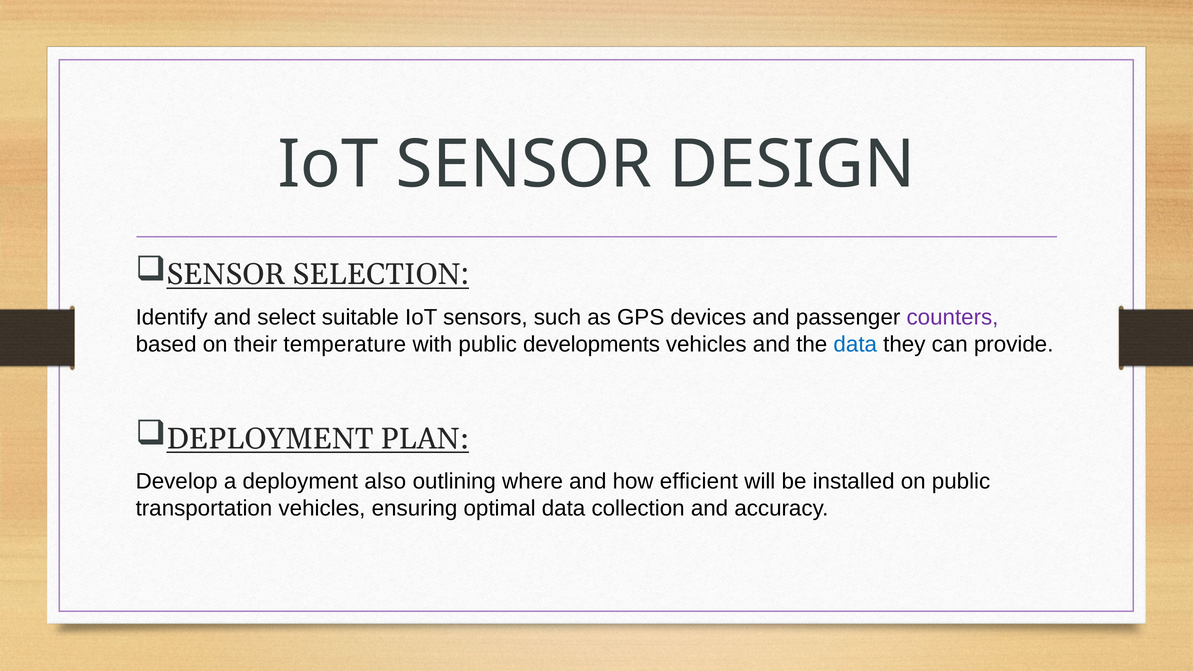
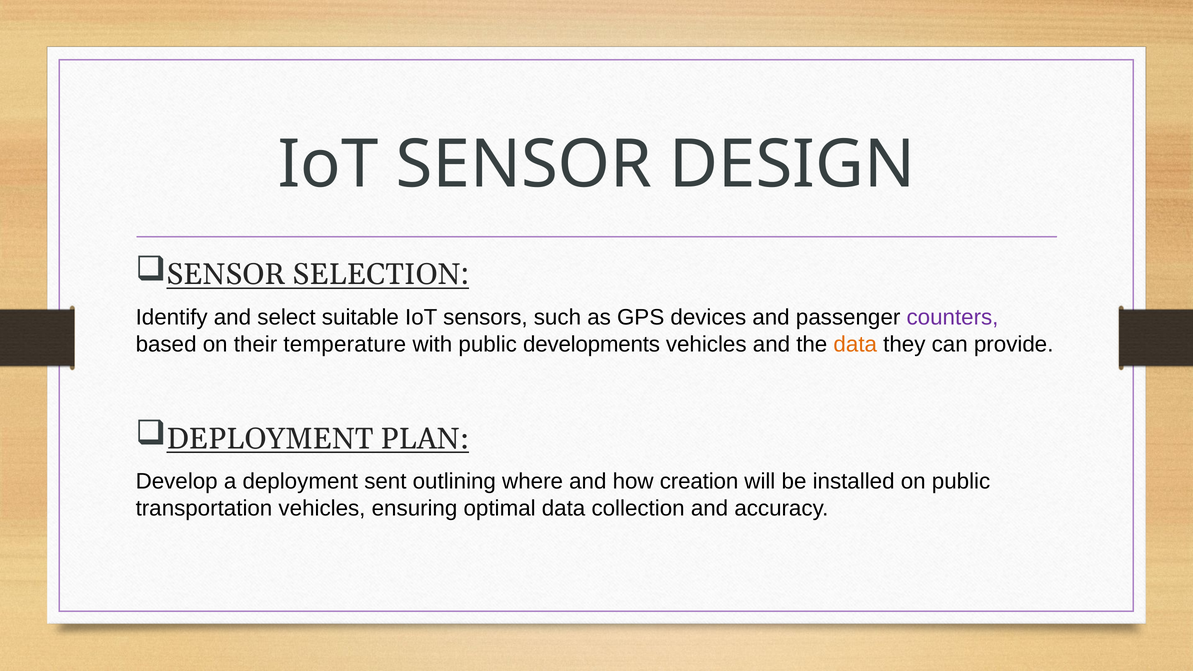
data at (855, 344) colour: blue -> orange
also: also -> sent
efficient: efficient -> creation
